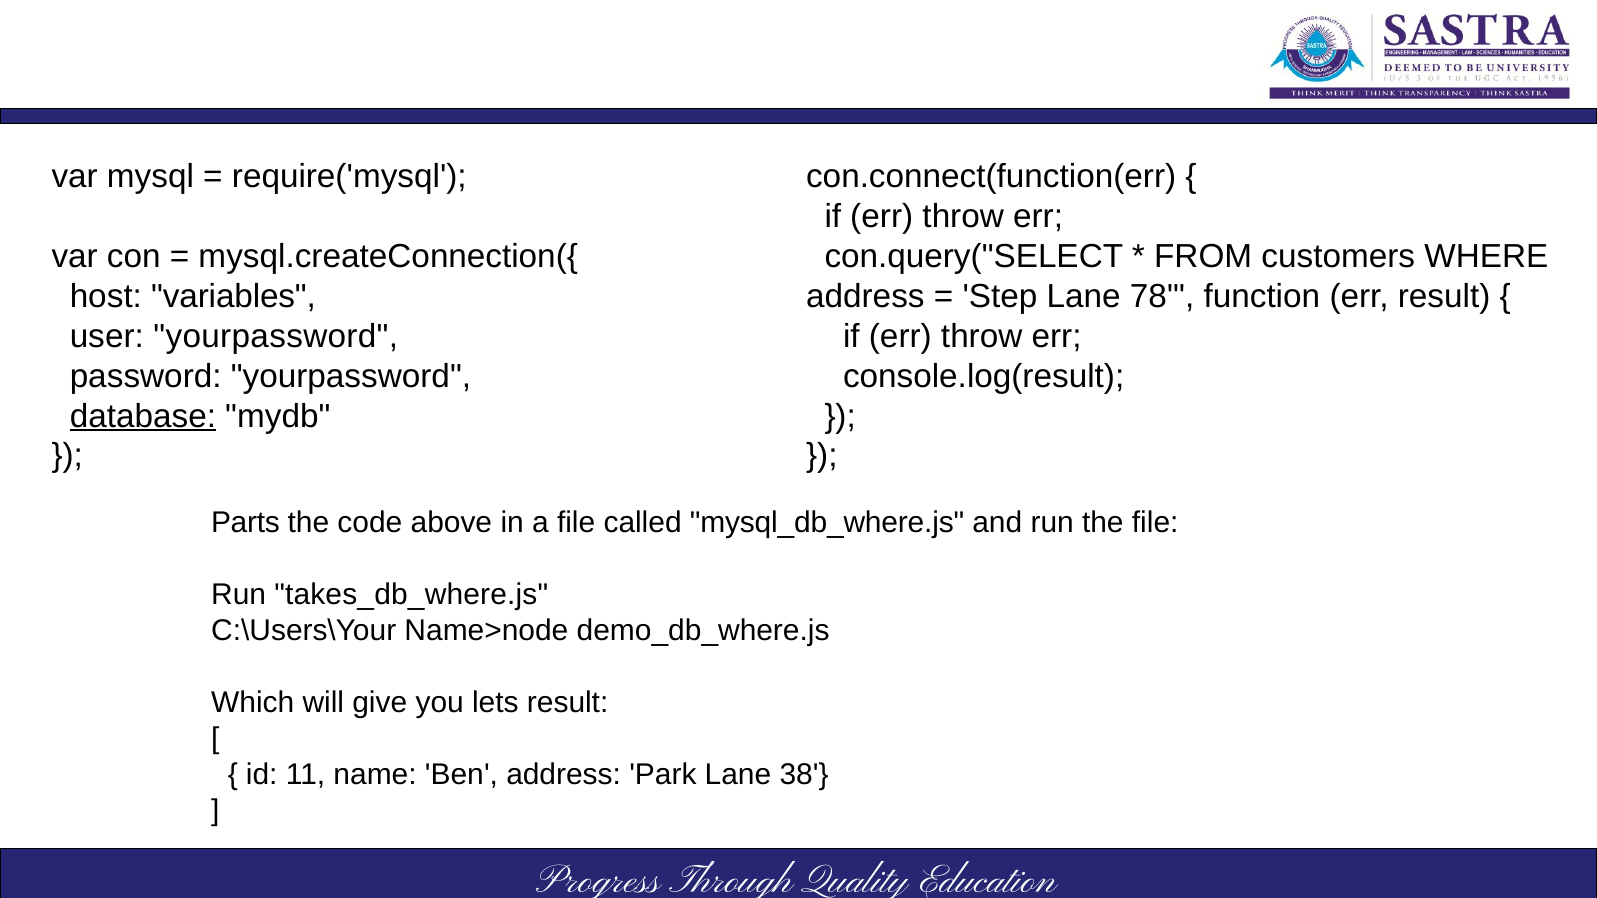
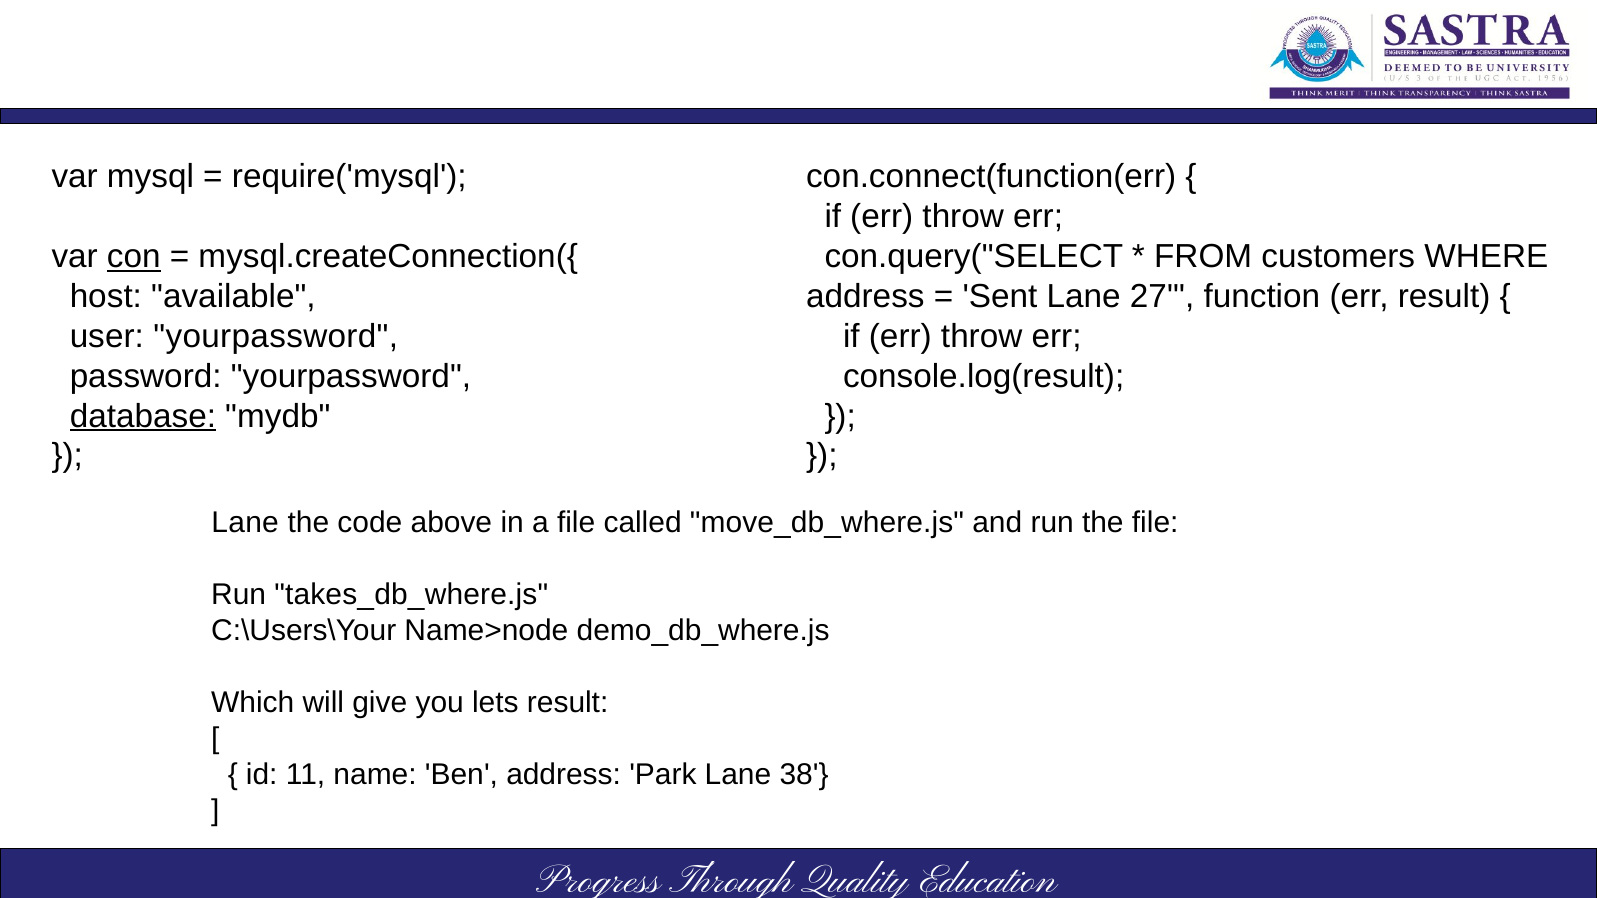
con underline: none -> present
variables: variables -> available
Step: Step -> Sent
78: 78 -> 27
Parts at (245, 523): Parts -> Lane
mysql_db_where.js: mysql_db_where.js -> move_db_where.js
